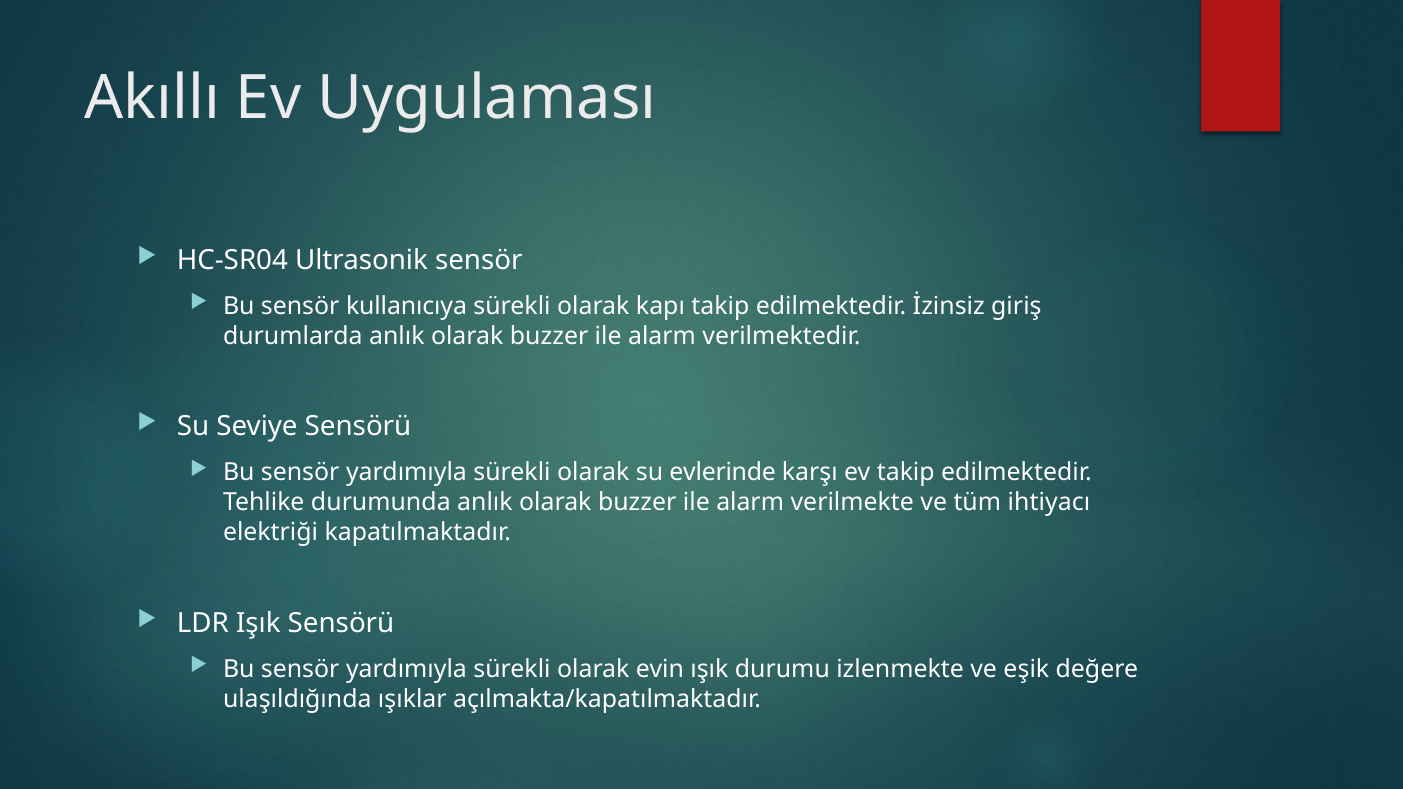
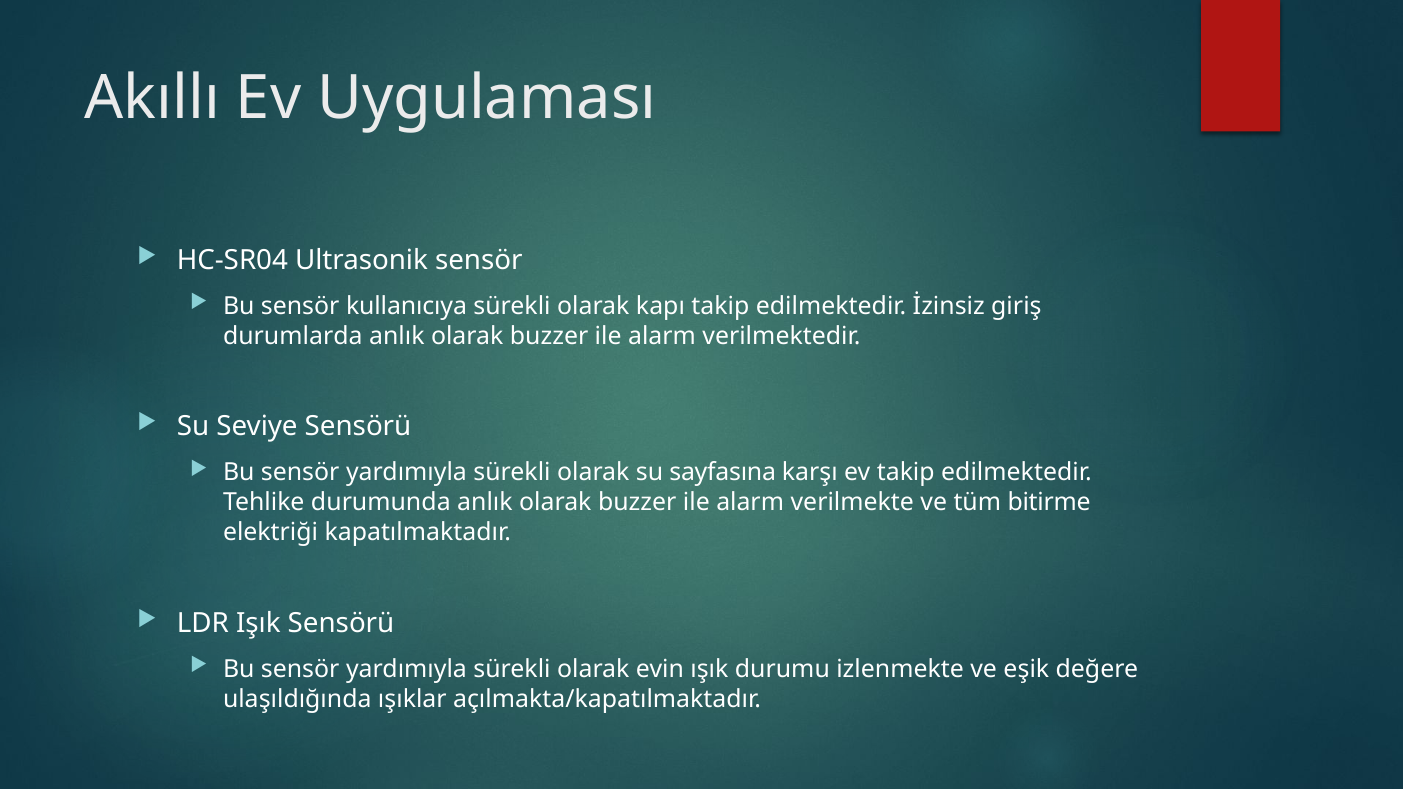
evlerinde: evlerinde -> sayfasına
ihtiyacı: ihtiyacı -> bitirme
